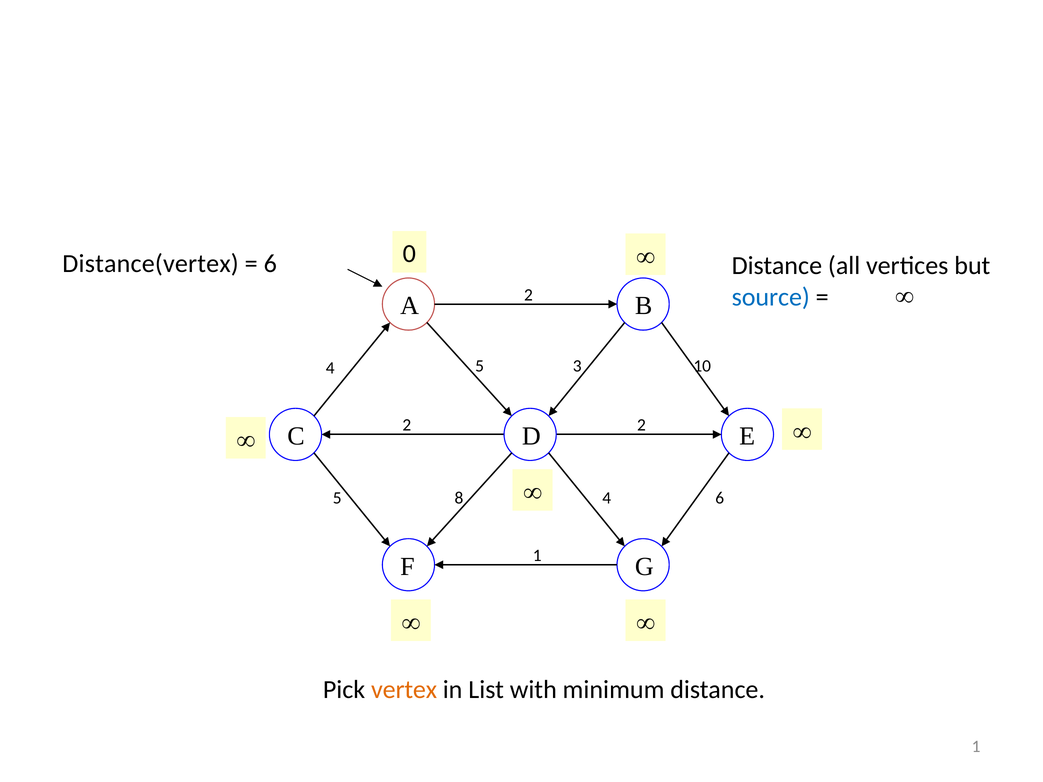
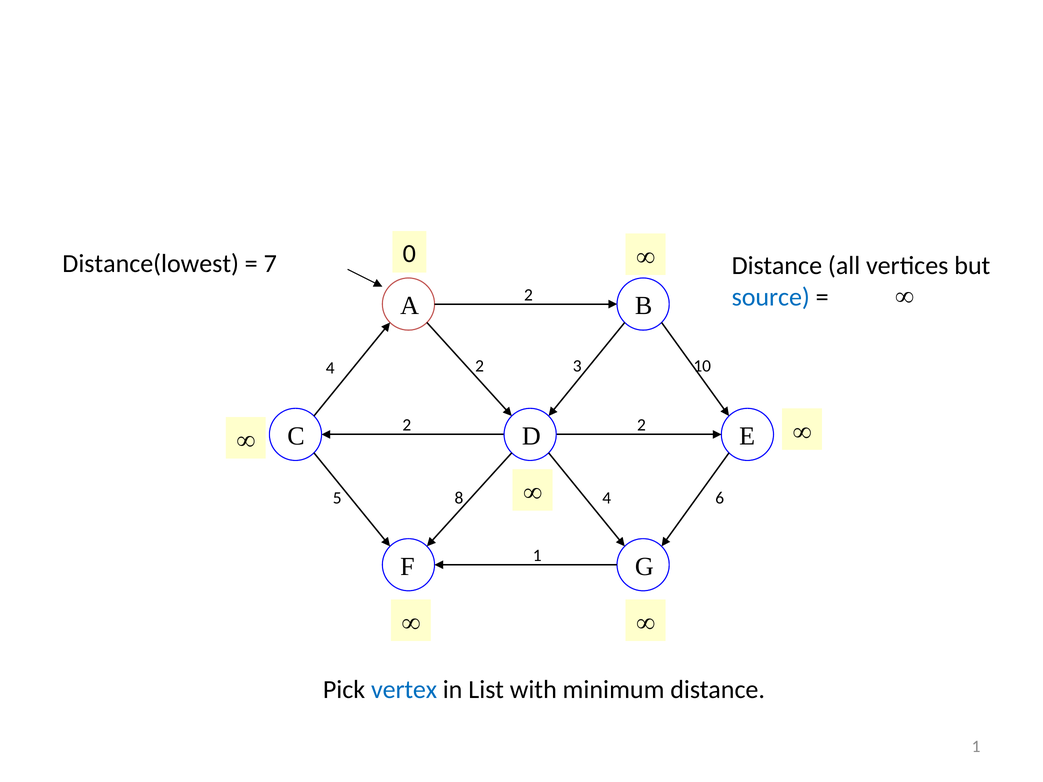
Distance(vertex: Distance(vertex -> Distance(lowest
6 at (270, 264): 6 -> 7
5 at (480, 366): 5 -> 2
vertex colour: orange -> blue
